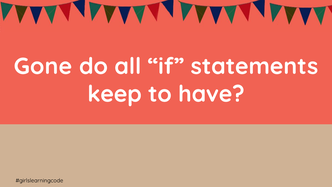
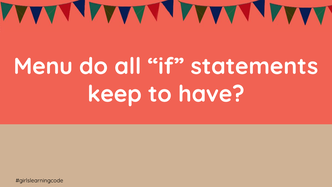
Gone: Gone -> Menu
